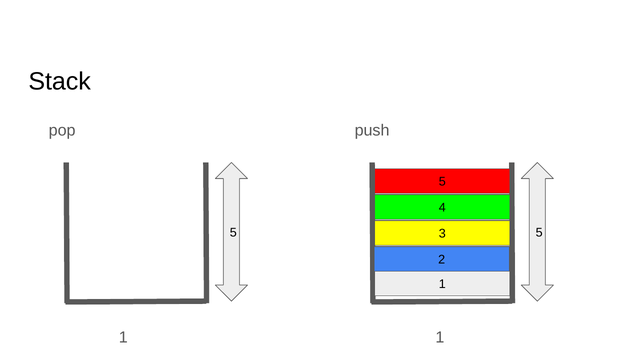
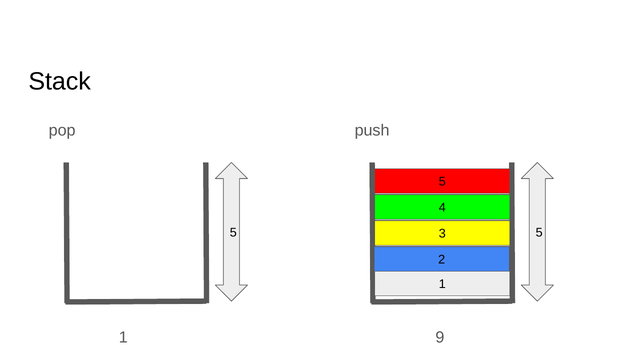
1 1: 1 -> 9
